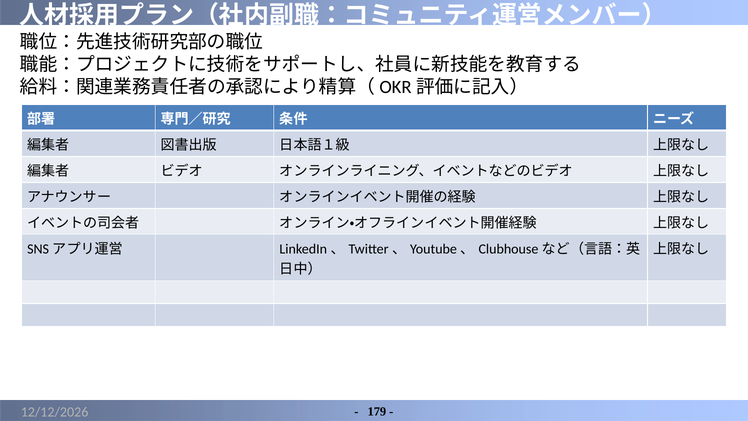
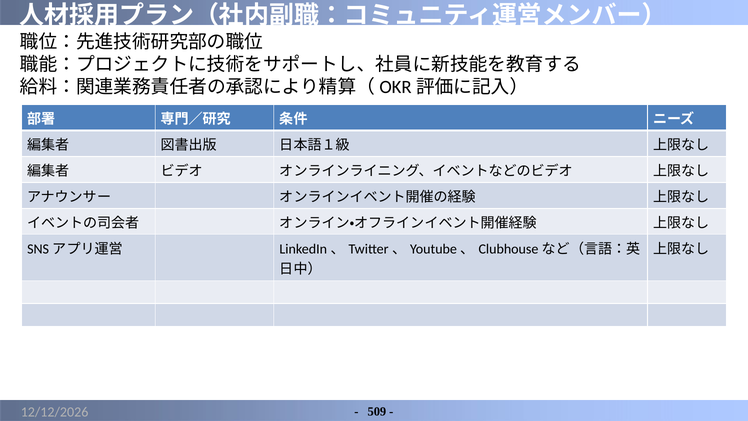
179: 179 -> 509
